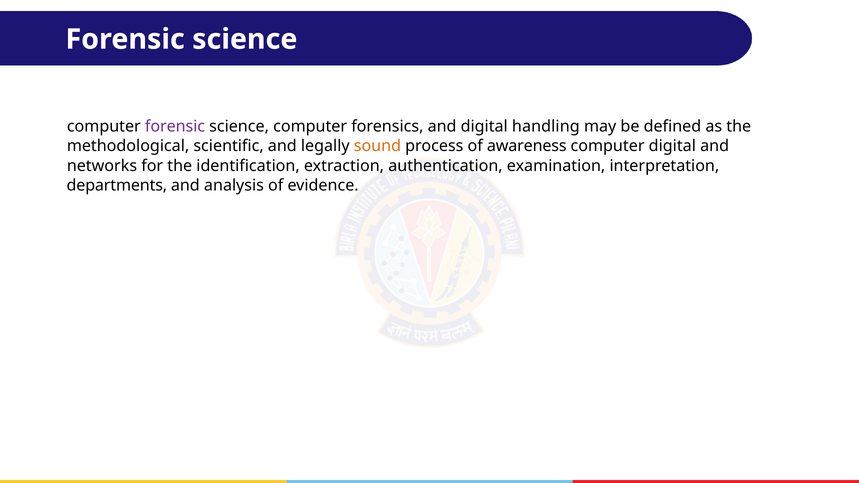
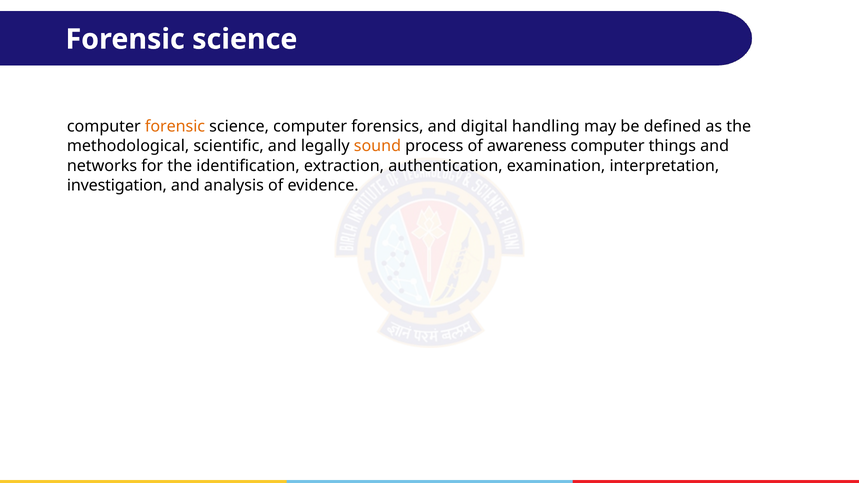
forensic at (175, 126) colour: purple -> orange
computer digital: digital -> things
departments: departments -> investigation
